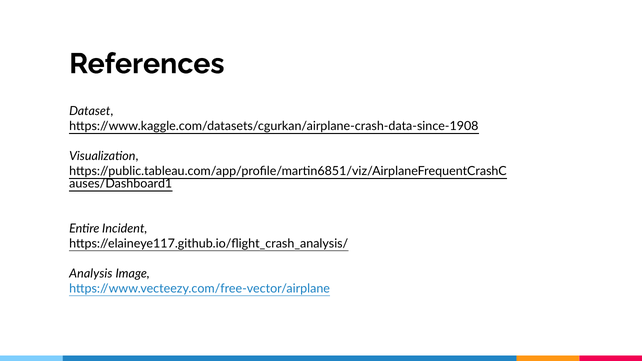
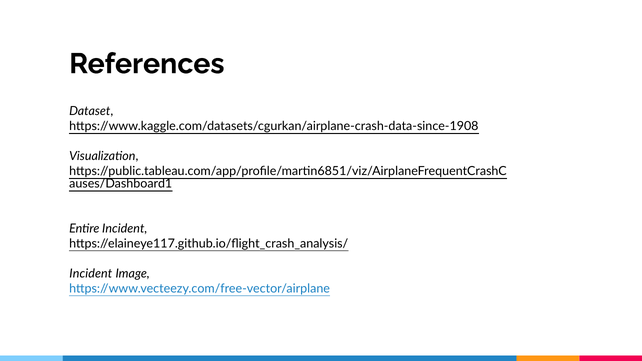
Analysis at (91, 274): Analysis -> Incident
